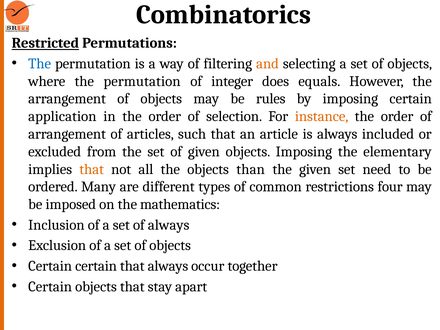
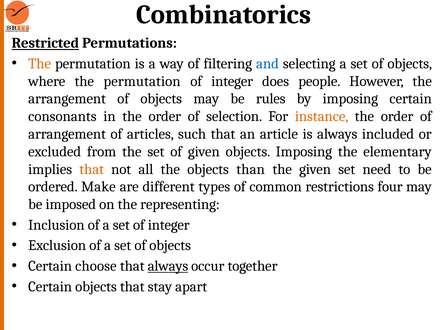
The at (40, 64) colour: blue -> orange
and colour: orange -> blue
equals: equals -> people
application: application -> consonants
Many: Many -> Make
mathematics: mathematics -> representing
set of always: always -> integer
Certain certain: certain -> choose
always at (168, 266) underline: none -> present
